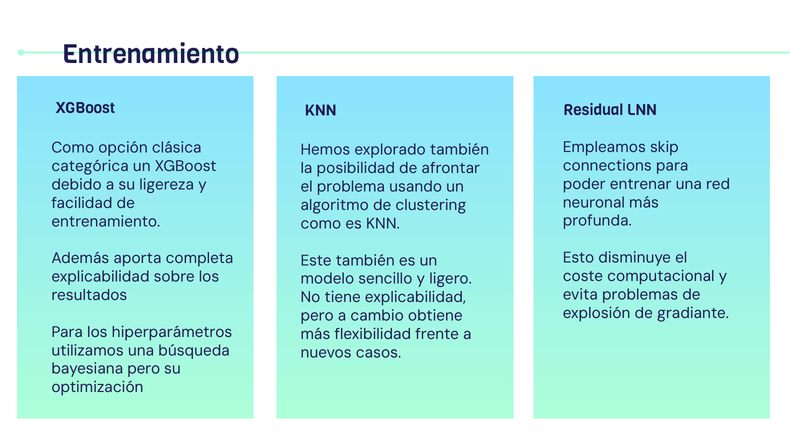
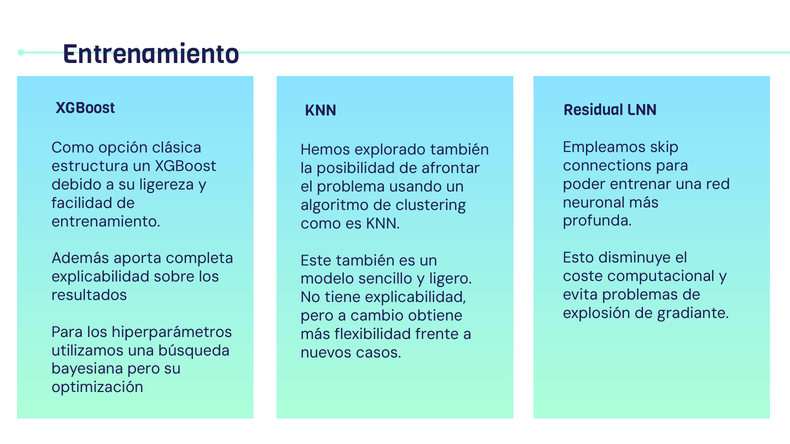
categórica: categórica -> estructura
